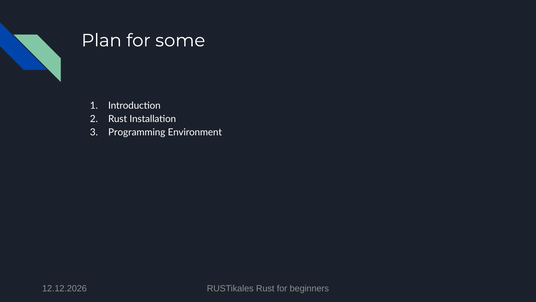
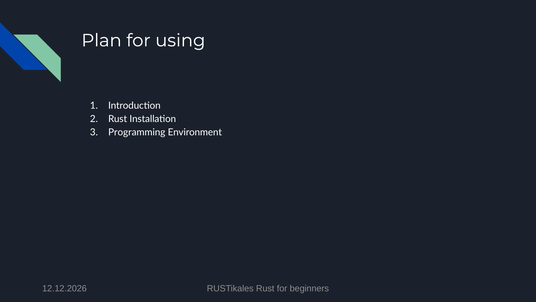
some: some -> using
